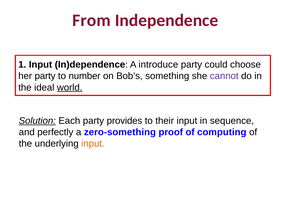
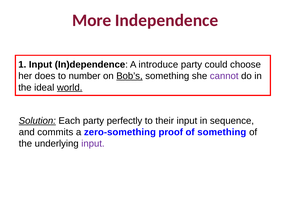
From: From -> More
her party: party -> does
Bob’s underline: none -> present
provides: provides -> perfectly
perfectly: perfectly -> commits
of computing: computing -> something
input at (93, 144) colour: orange -> purple
